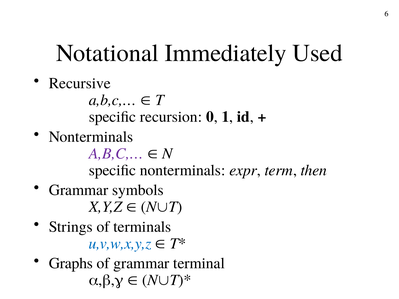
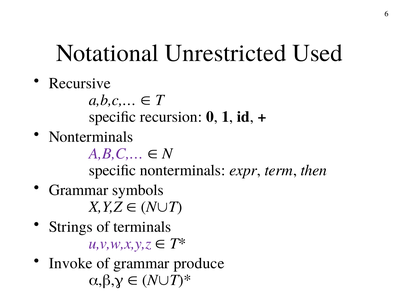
Immediately: Immediately -> Unrestricted
u,v,w,x,y,z colour: blue -> purple
Graphs: Graphs -> Invoke
terminal: terminal -> produce
